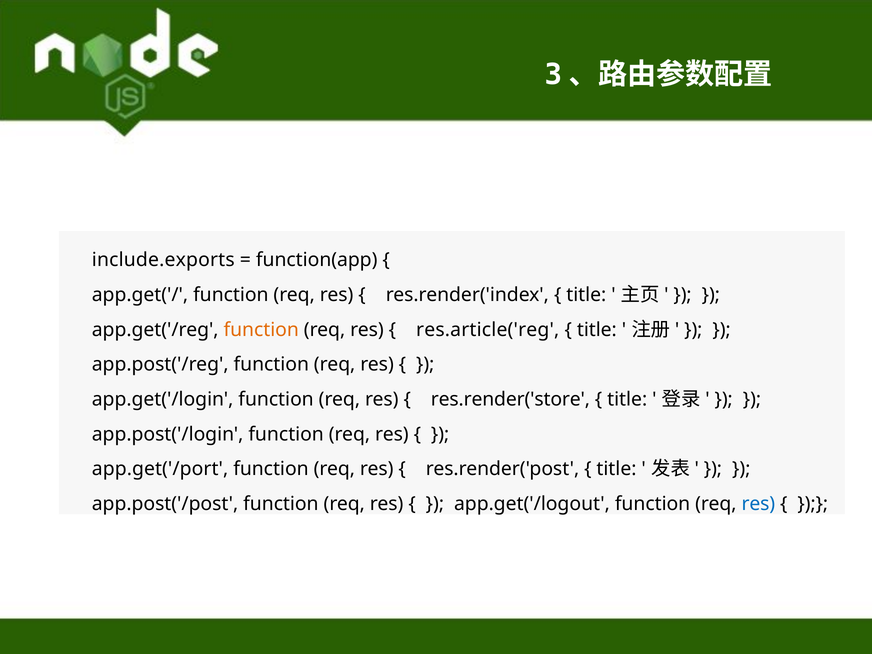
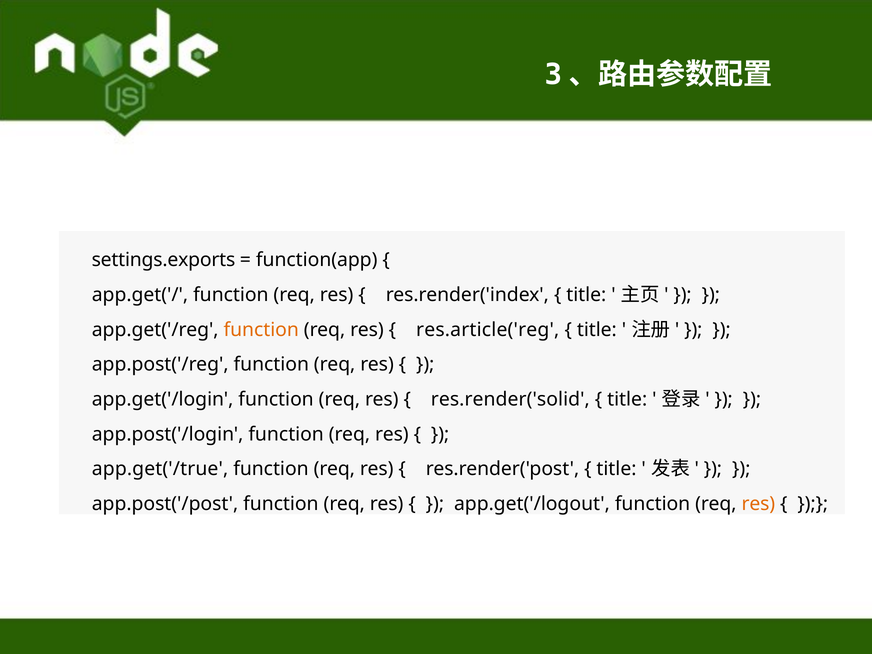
include.exports: include.exports -> settings.exports
res.render('store: res.render('store -> res.render('solid
app.get('/port: app.get('/port -> app.get('/true
res at (758, 504) colour: blue -> orange
